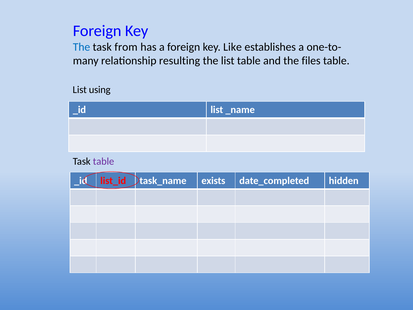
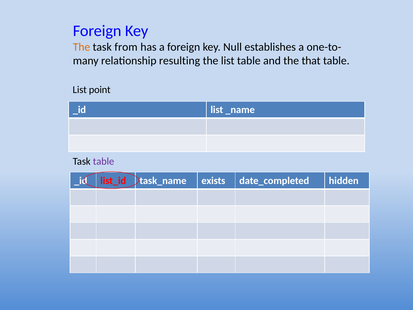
The at (82, 47) colour: blue -> orange
Like: Like -> Null
files: files -> that
using: using -> point
